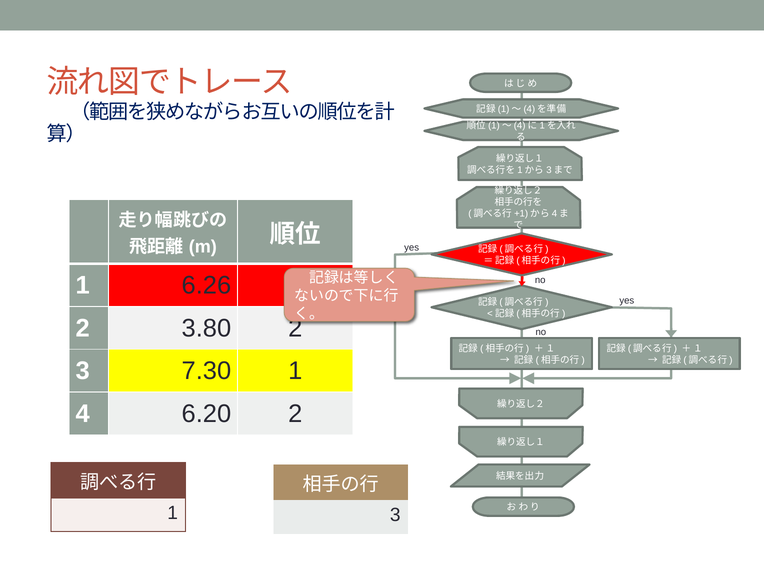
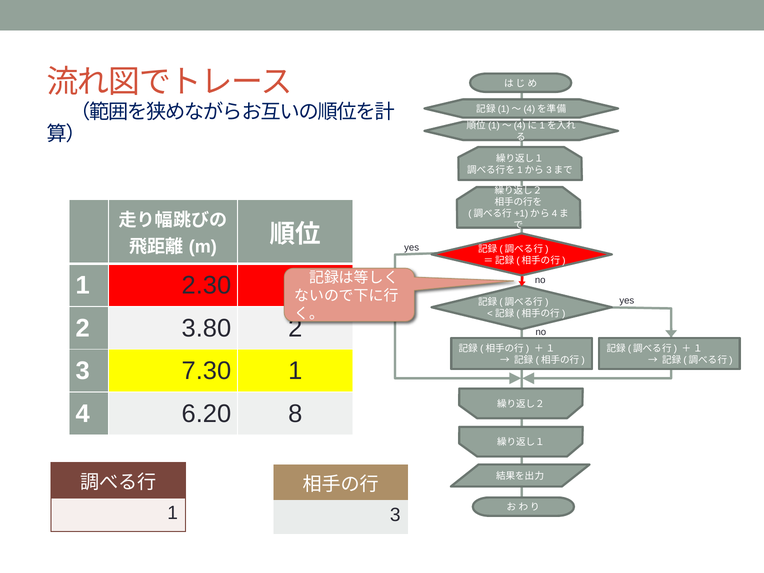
6.26: 6.26 -> 2.30
6.20 2: 2 -> 8
